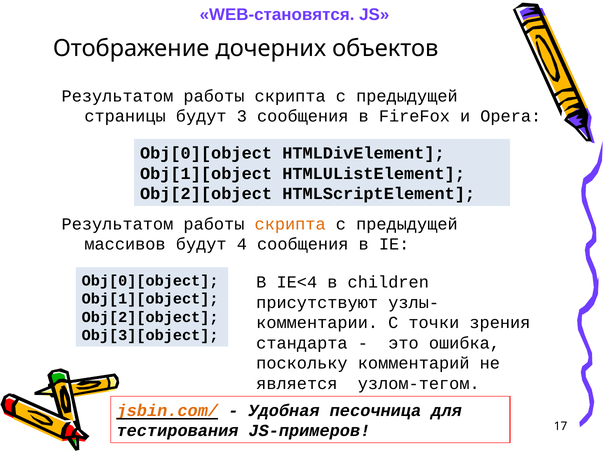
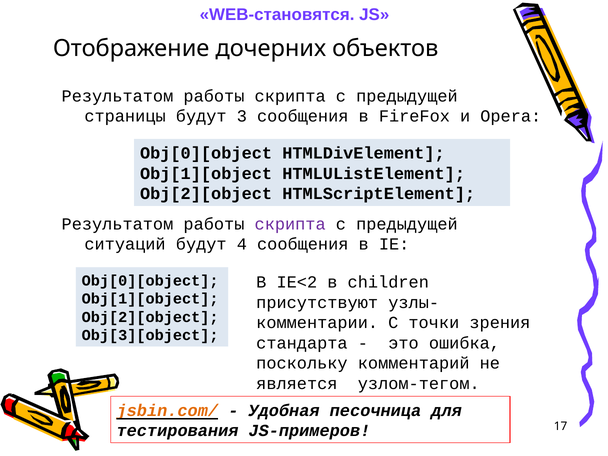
скрипта at (290, 224) colour: orange -> purple
массивов: массивов -> ситуаций
IE<4: IE<4 -> IE<2
